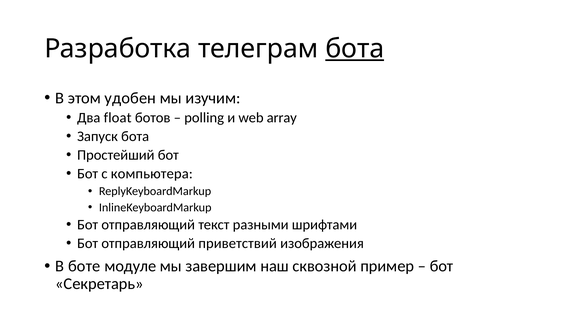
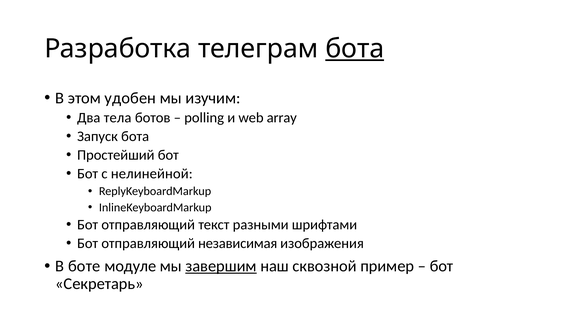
float: float -> тела
компьютера: компьютера -> нелинейной
приветствий: приветствий -> независимая
завершим underline: none -> present
